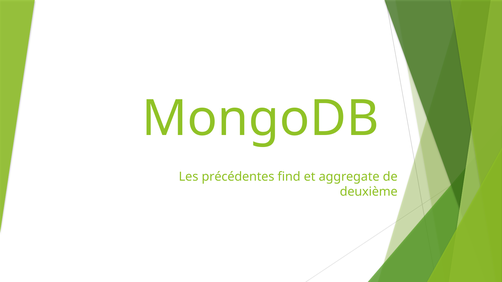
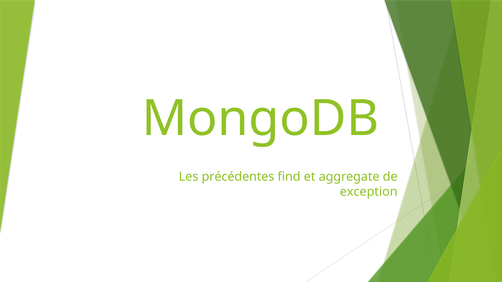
deuxième: deuxième -> exception
